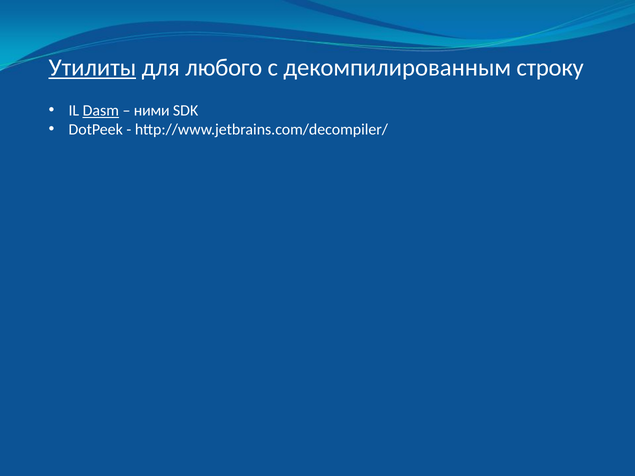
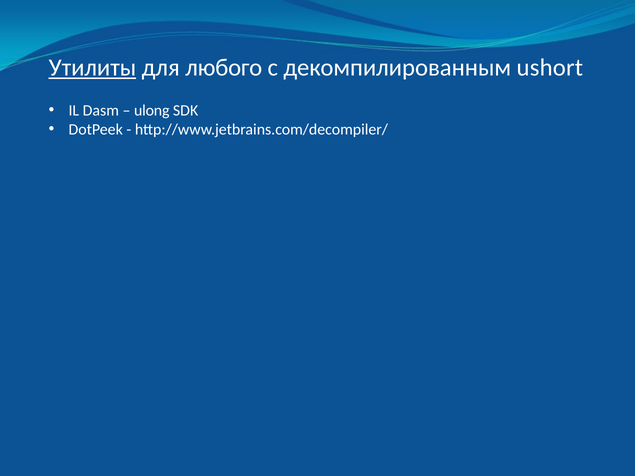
строку: строку -> ushort
Dasm underline: present -> none
ними: ними -> ulong
